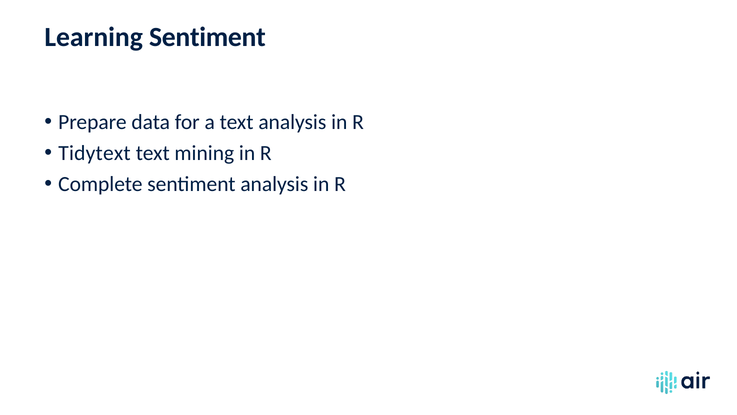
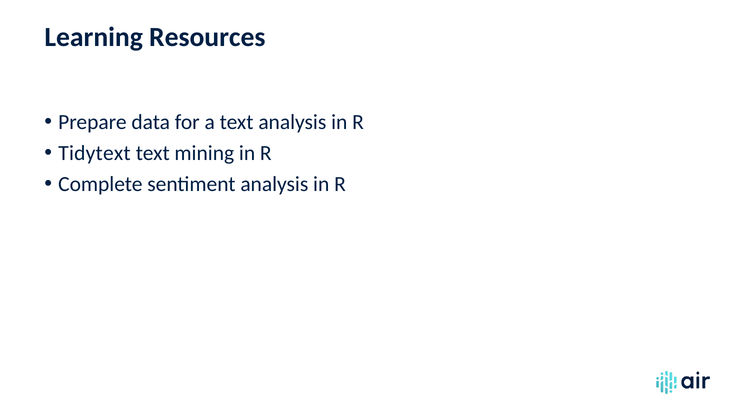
Learning Sentiment: Sentiment -> Resources
